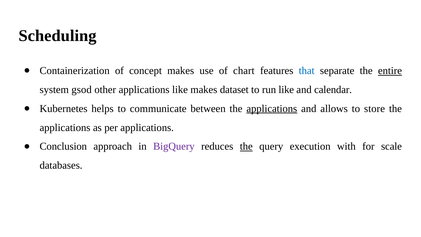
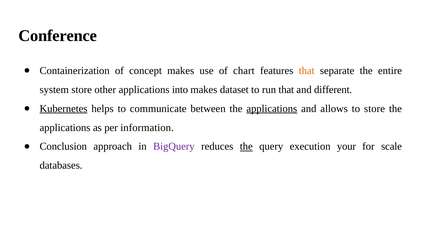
Scheduling: Scheduling -> Conference
that at (307, 71) colour: blue -> orange
entire underline: present -> none
system gsod: gsod -> store
applications like: like -> into
run like: like -> that
calendar: calendar -> different
Kubernetes underline: none -> present
per applications: applications -> information
with: with -> your
